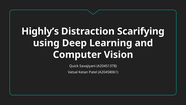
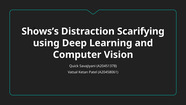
Highly’s: Highly’s -> Shows’s
